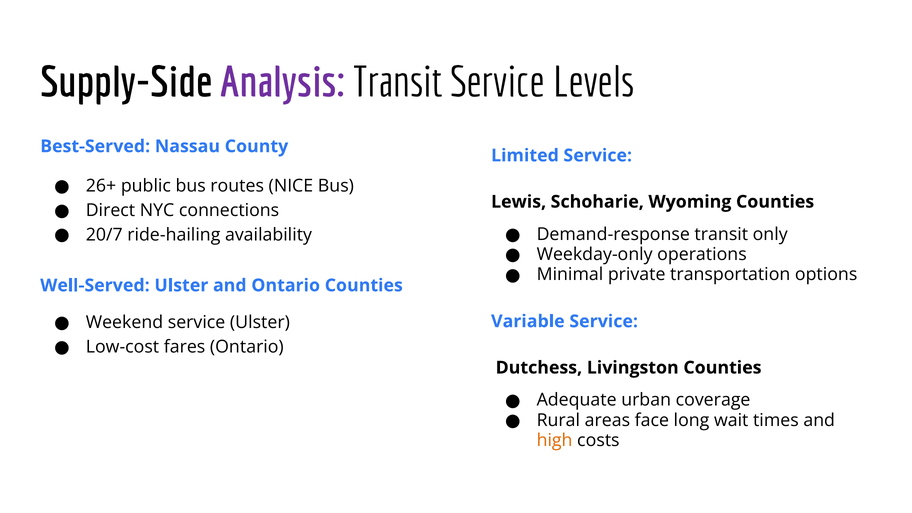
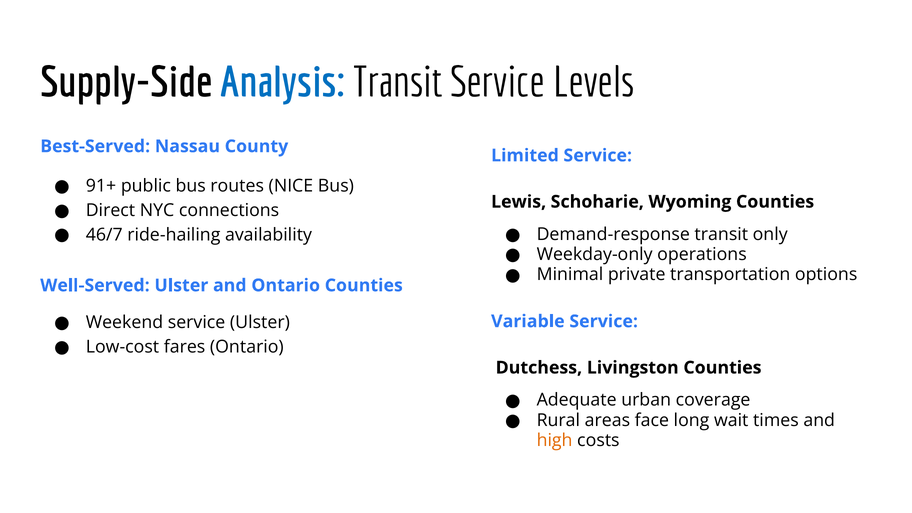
Analysis colour: purple -> blue
26+: 26+ -> 91+
20/7: 20/7 -> 46/7
